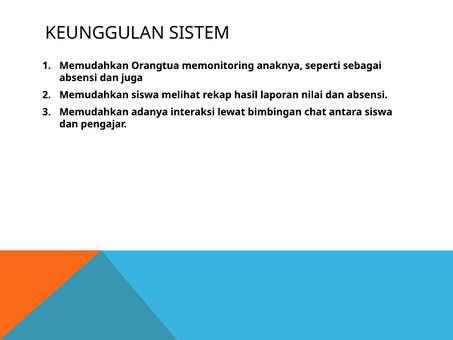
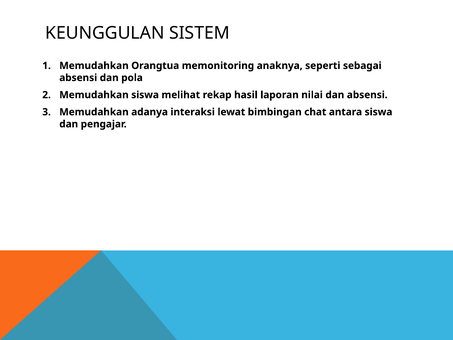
juga: juga -> pola
